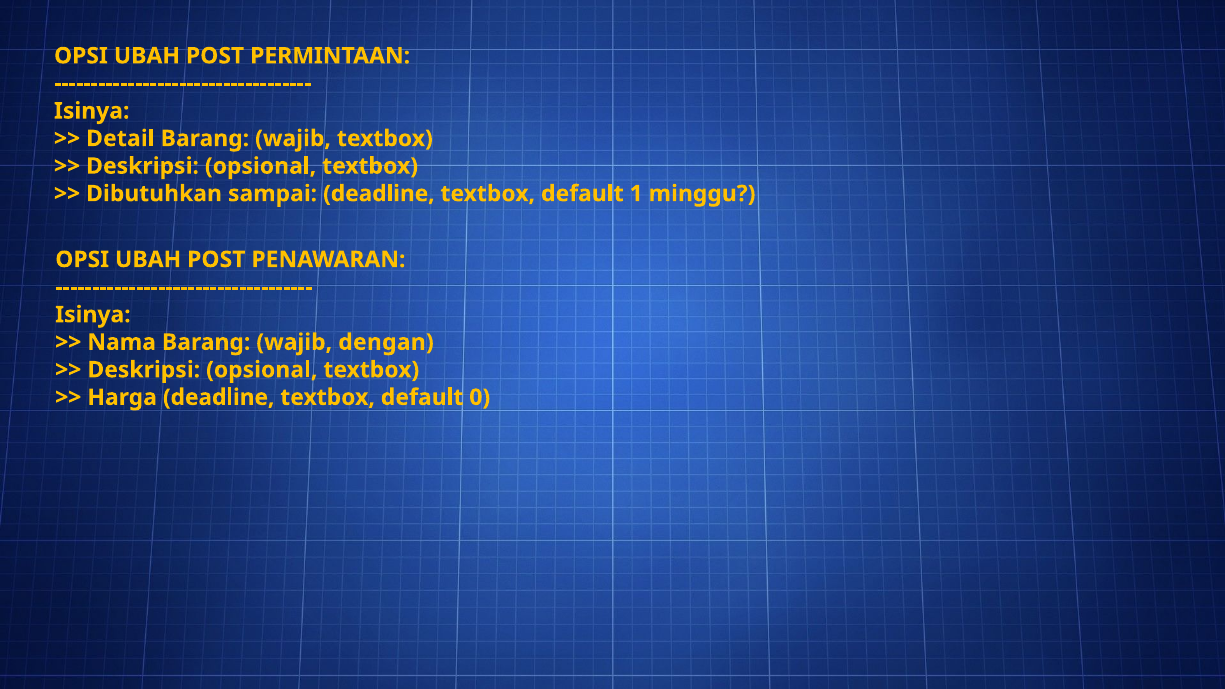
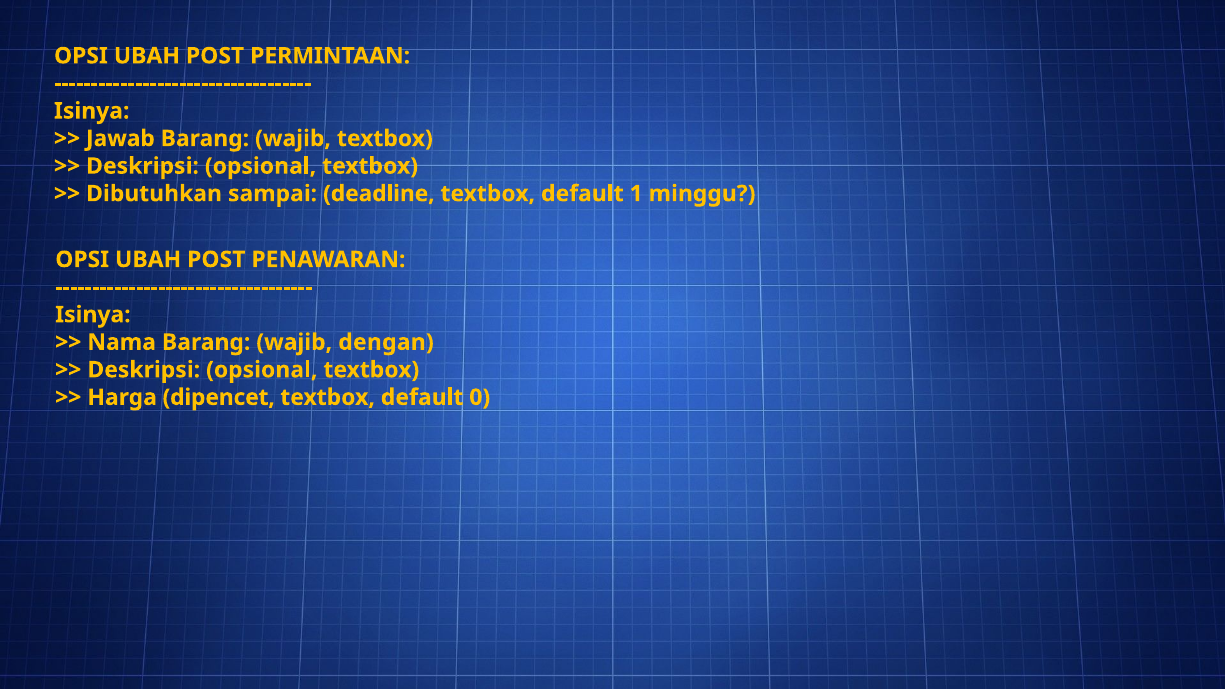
Detail: Detail -> Jawab
Harga deadline: deadline -> dipencet
